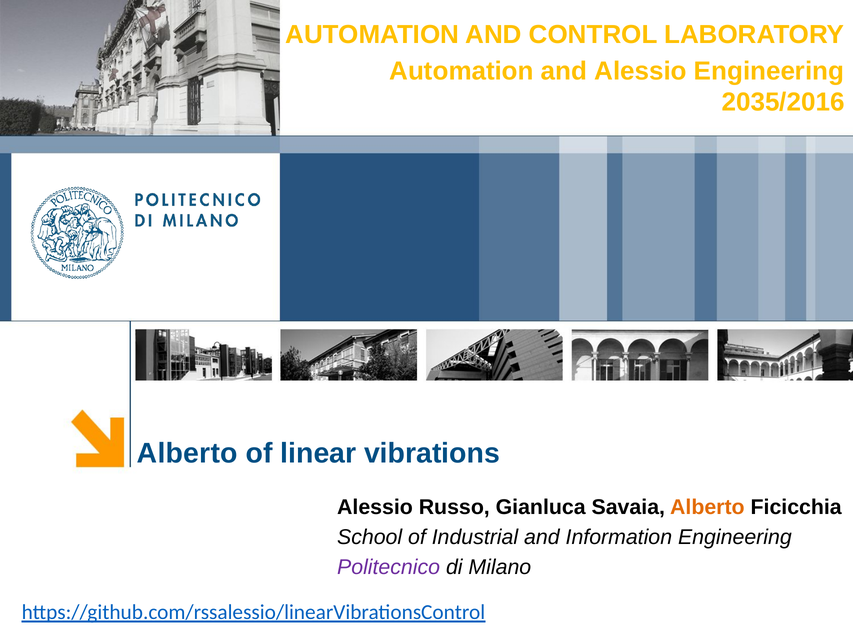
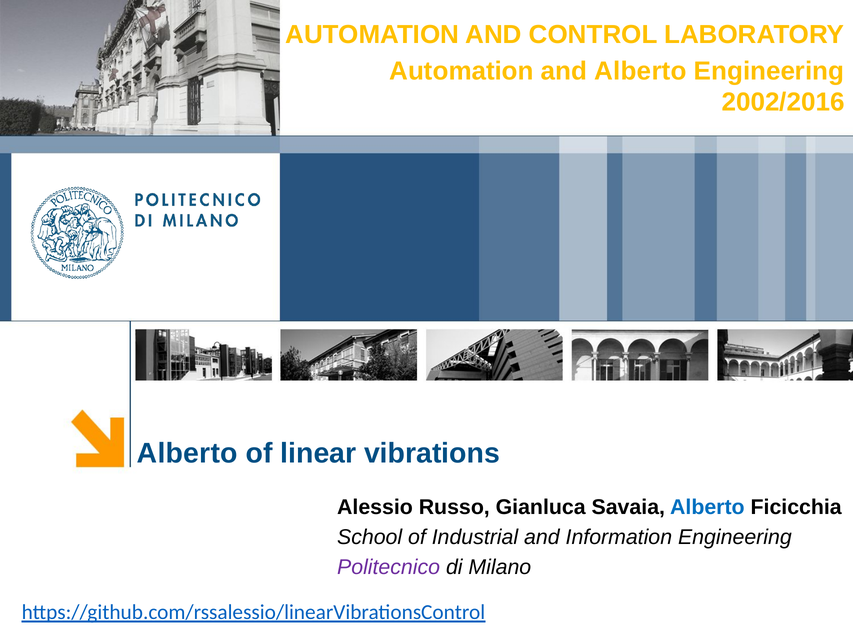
and Alessio: Alessio -> Alberto
2035/2016: 2035/2016 -> 2002/2016
Alberto at (707, 507) colour: orange -> blue
